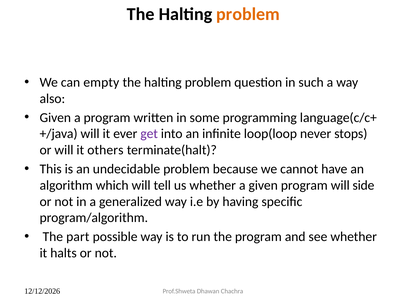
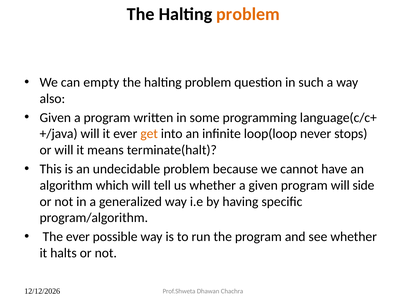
get colour: purple -> orange
others: others -> means
The part: part -> ever
